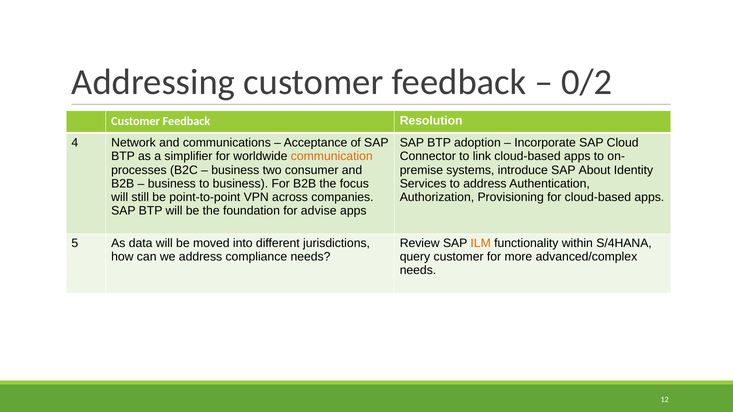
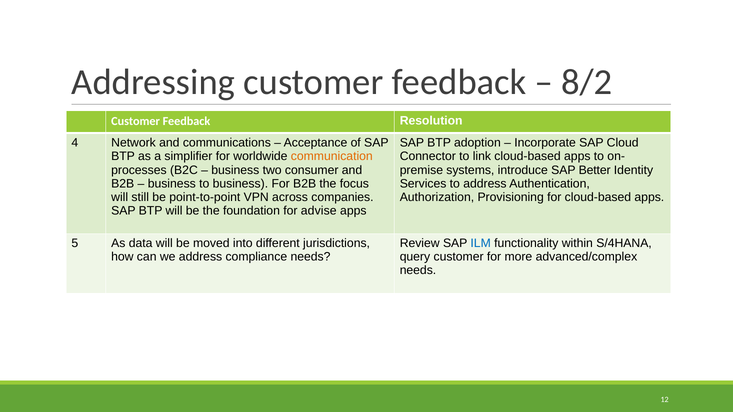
0/2: 0/2 -> 8/2
About: About -> Better
ILM colour: orange -> blue
